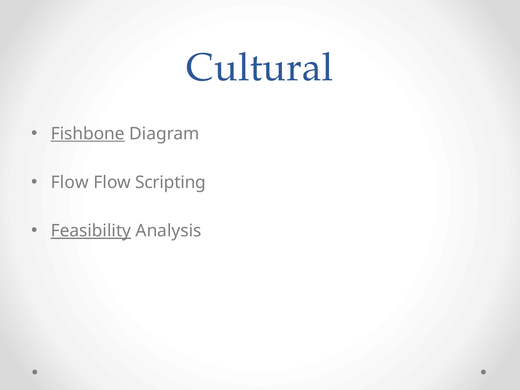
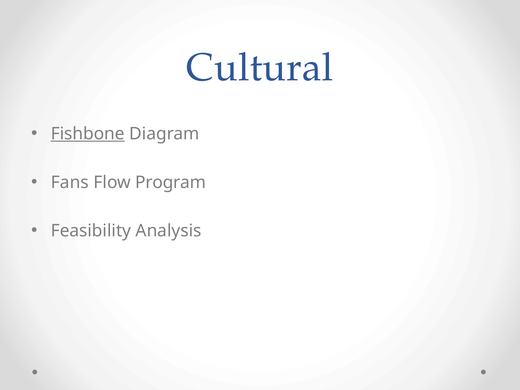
Flow at (70, 182): Flow -> Fans
Scripting: Scripting -> Program
Feasibility underline: present -> none
